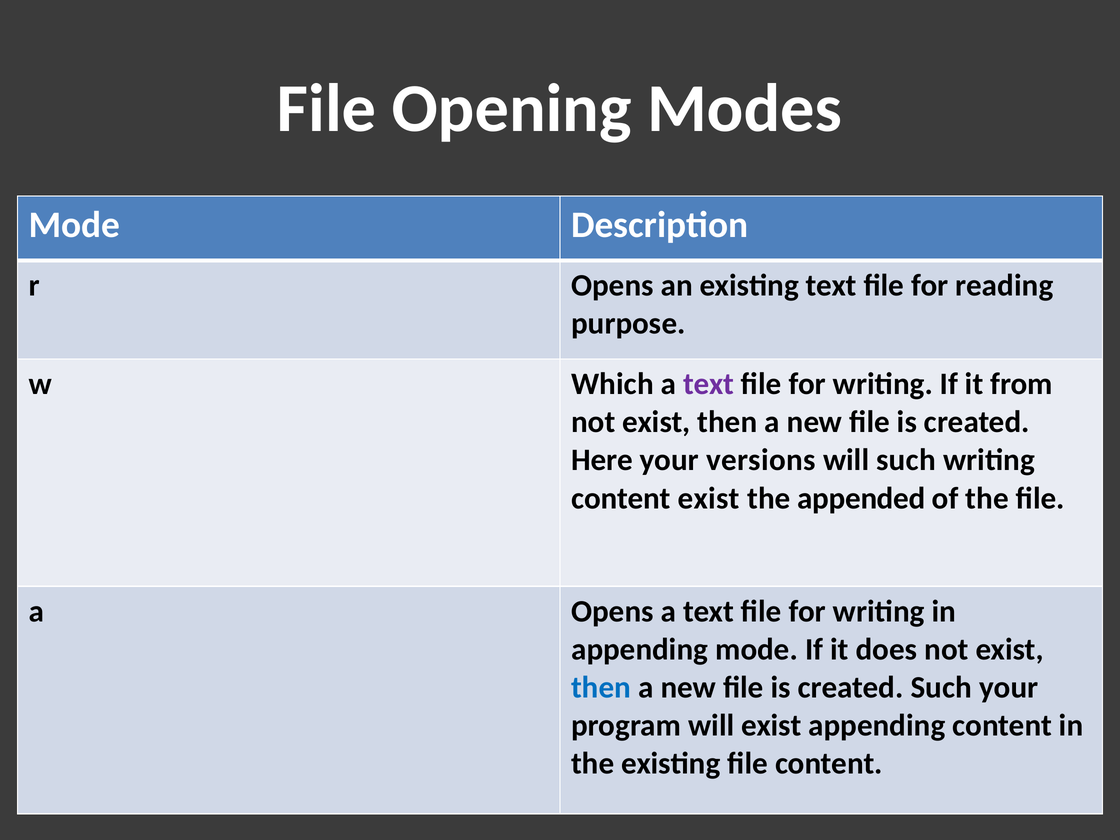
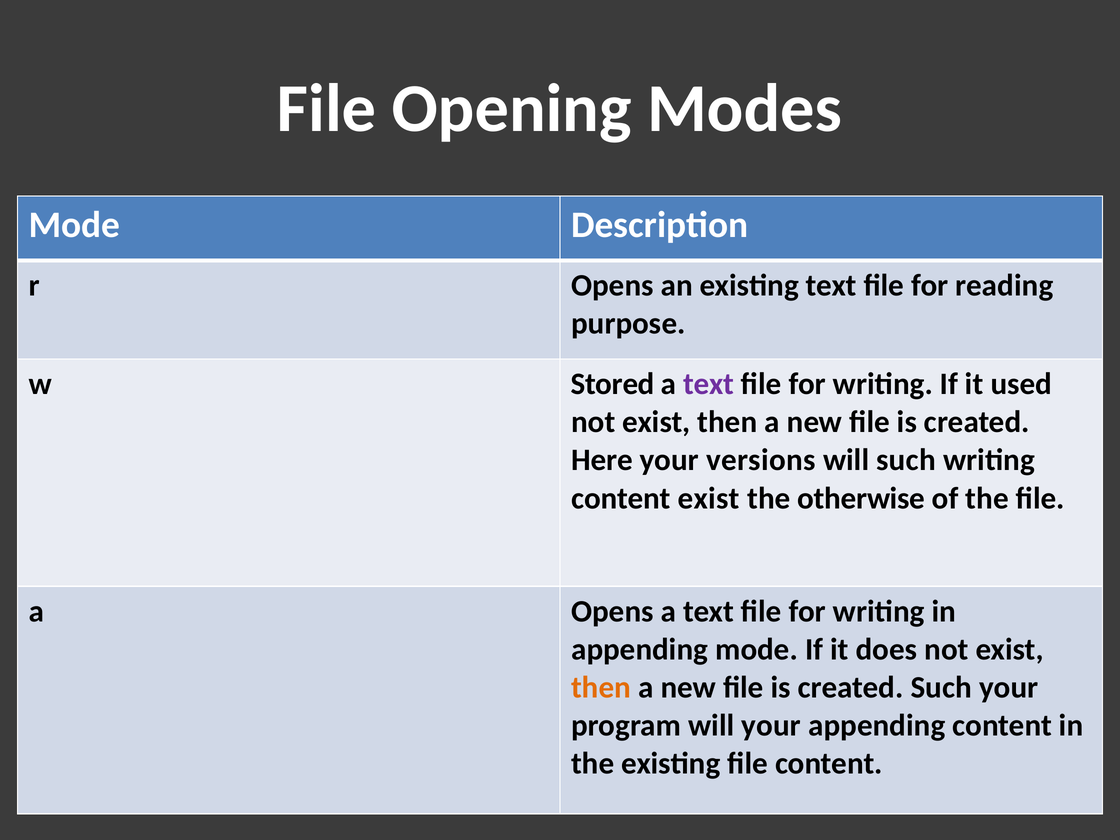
Which: Which -> Stored
from: from -> used
appended: appended -> otherwise
then at (601, 688) colour: blue -> orange
will exist: exist -> your
